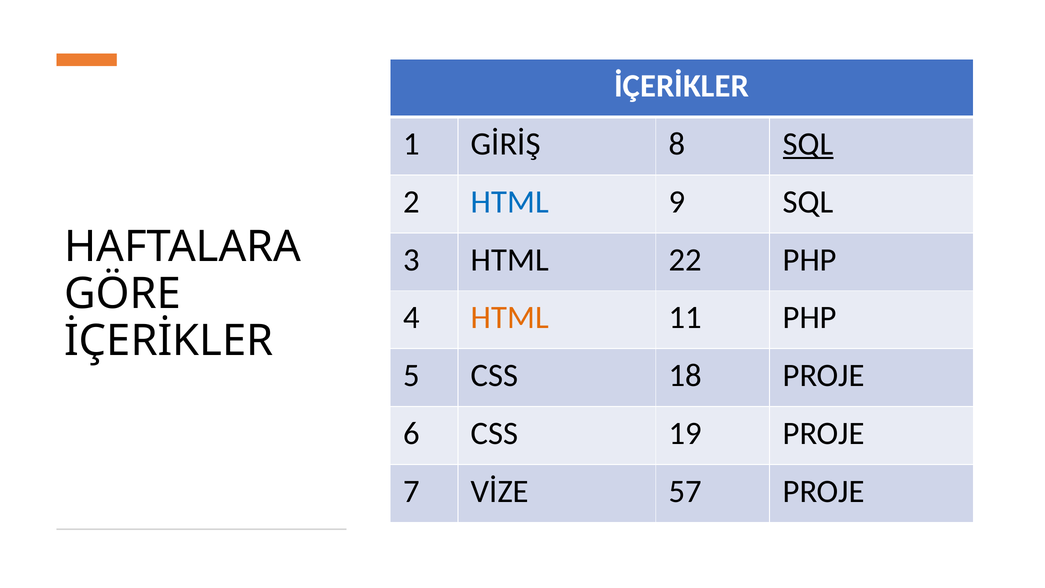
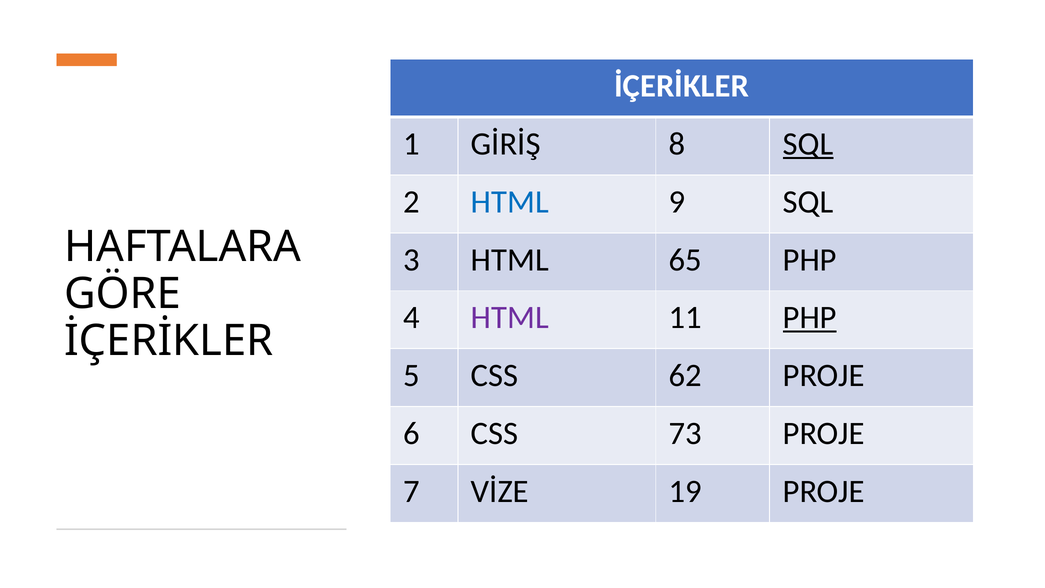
22: 22 -> 65
HTML at (510, 318) colour: orange -> purple
PHP at (810, 318) underline: none -> present
18: 18 -> 62
19: 19 -> 73
57: 57 -> 19
